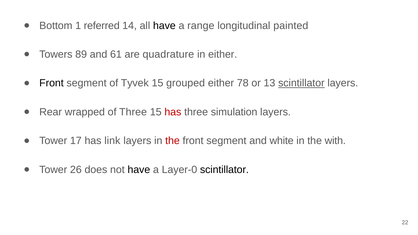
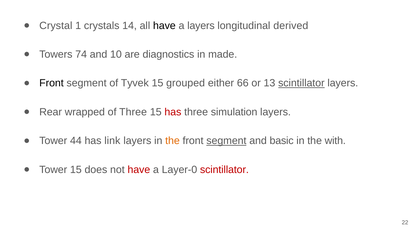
Bottom: Bottom -> Crystal
referred: referred -> crystals
a range: range -> layers
painted: painted -> derived
89: 89 -> 74
61: 61 -> 10
quadrature: quadrature -> diagnostics
in either: either -> made
78: 78 -> 66
17: 17 -> 44
the at (172, 141) colour: red -> orange
segment at (226, 141) underline: none -> present
white: white -> basic
Tower 26: 26 -> 15
have at (139, 170) colour: black -> red
scintillator at (224, 170) colour: black -> red
